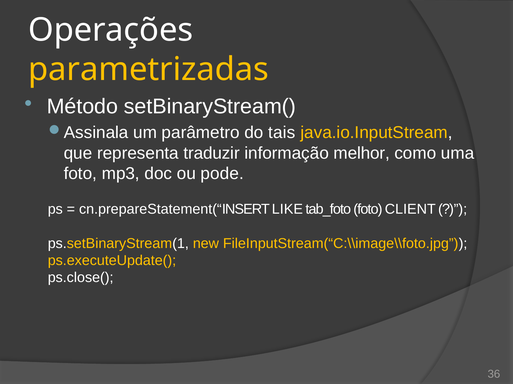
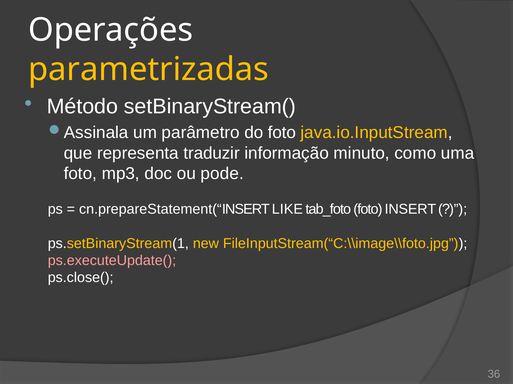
do tais: tais -> foto
melhor: melhor -> minuto
CLIENT: CLIENT -> INSERT
ps.executeUpdate( colour: yellow -> pink
